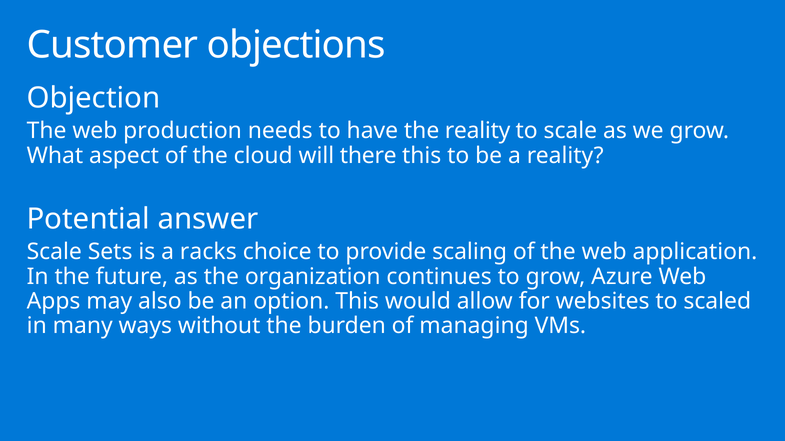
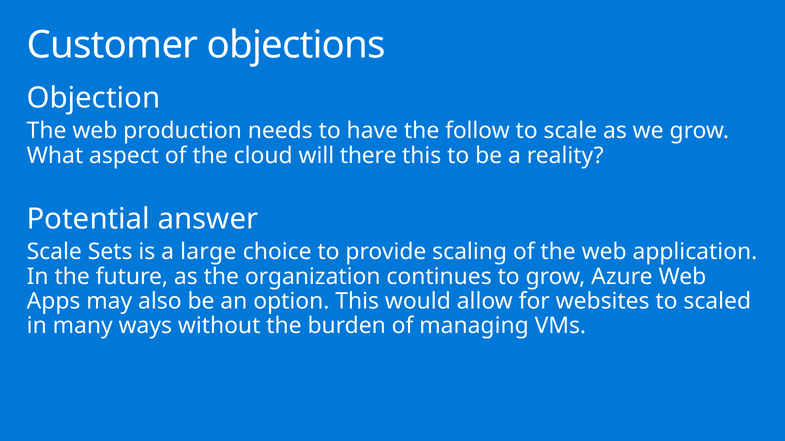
the reality: reality -> follow
racks: racks -> large
